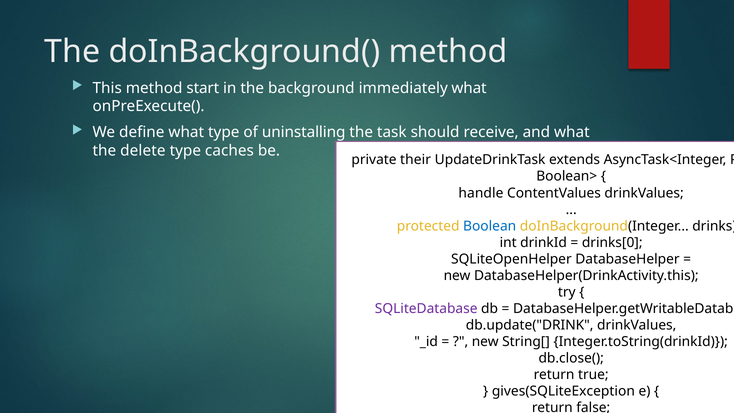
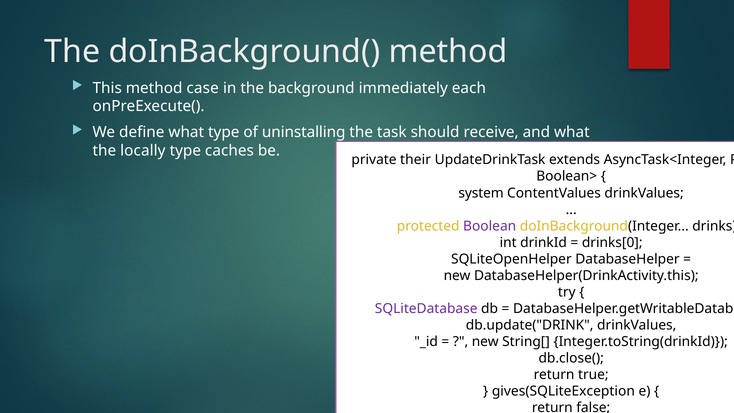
start: start -> case
immediately what: what -> each
delete: delete -> locally
handle: handle -> system
Boolean colour: blue -> purple
